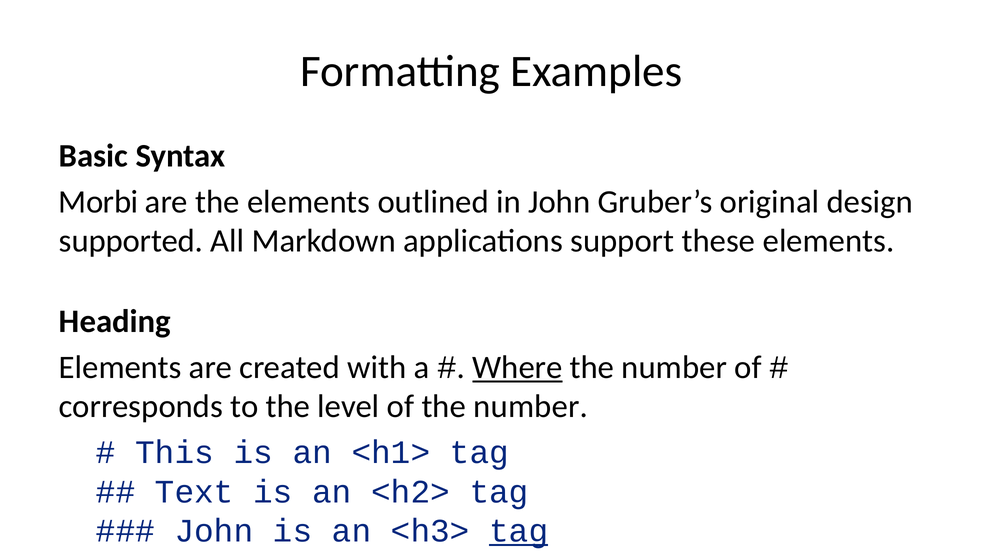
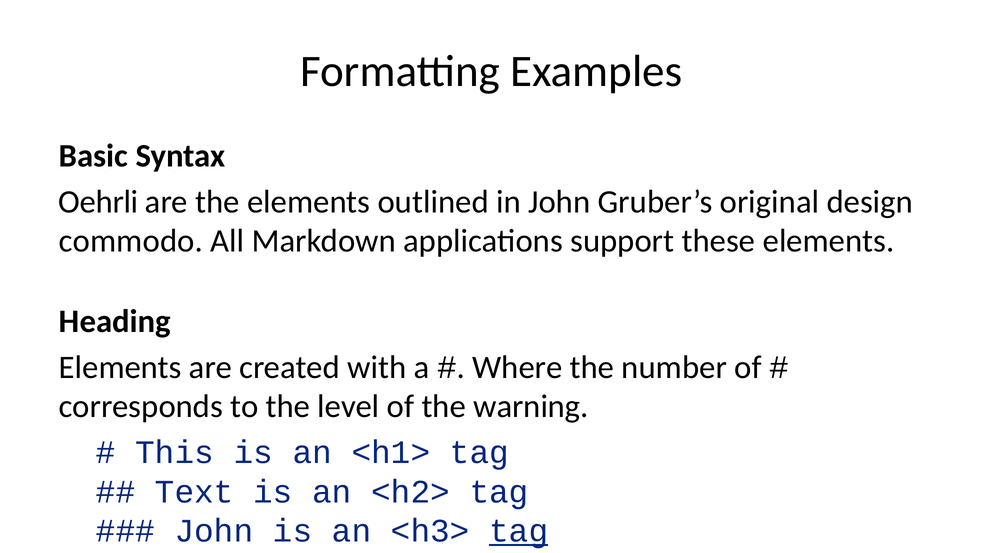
Morbi: Morbi -> Oehrli
supported: supported -> commodo
Where underline: present -> none
of the number: number -> warning
